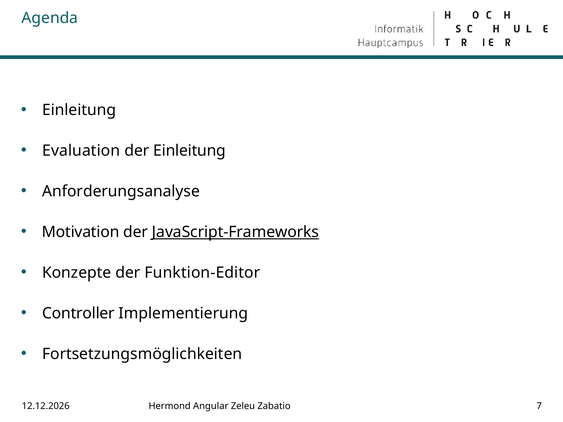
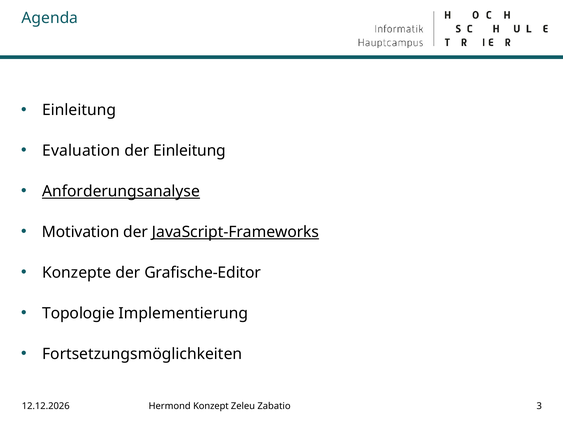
Anforderungsanalyse underline: none -> present
Funktion-Editor: Funktion-Editor -> Grafische-Editor
Controller: Controller -> Topologie
Angular: Angular -> Konzept
7: 7 -> 3
